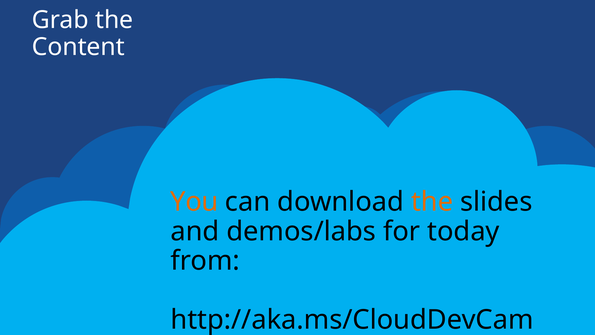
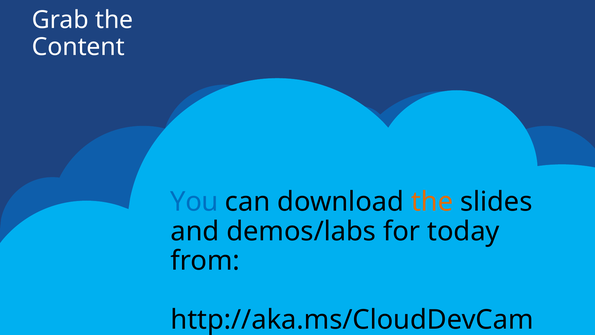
You colour: orange -> blue
